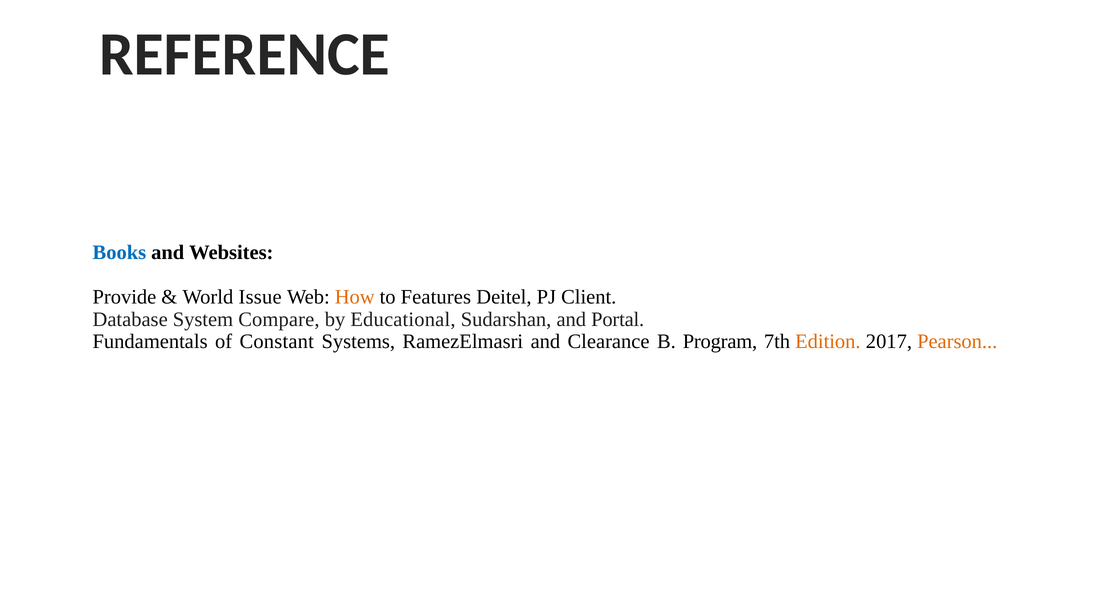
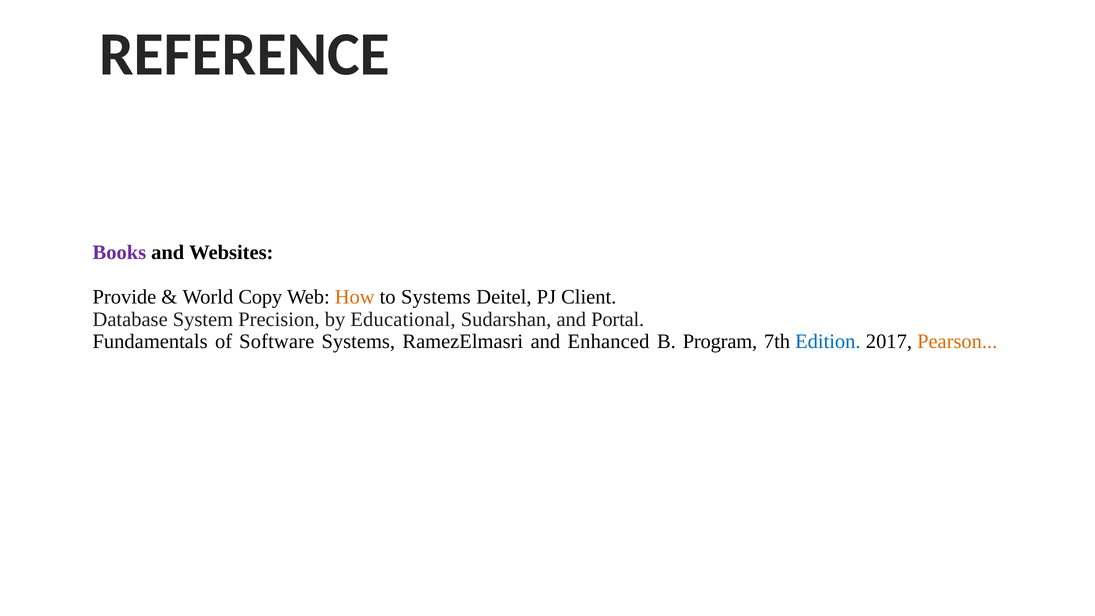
Books colour: blue -> purple
Issue: Issue -> Copy
to Features: Features -> Systems
Compare: Compare -> Precision
Constant: Constant -> Software
Clearance: Clearance -> Enhanced
Edition colour: orange -> blue
